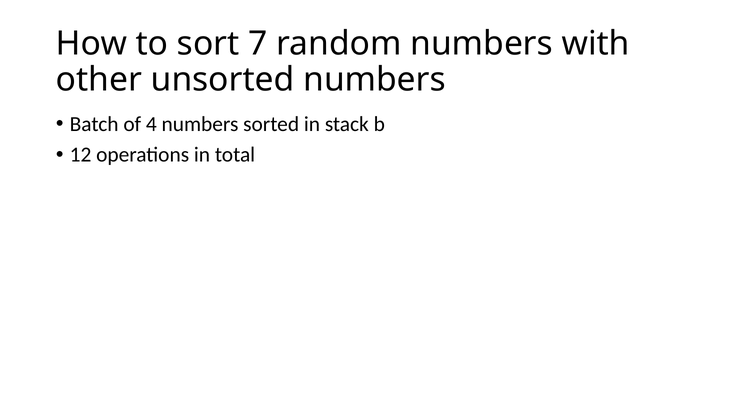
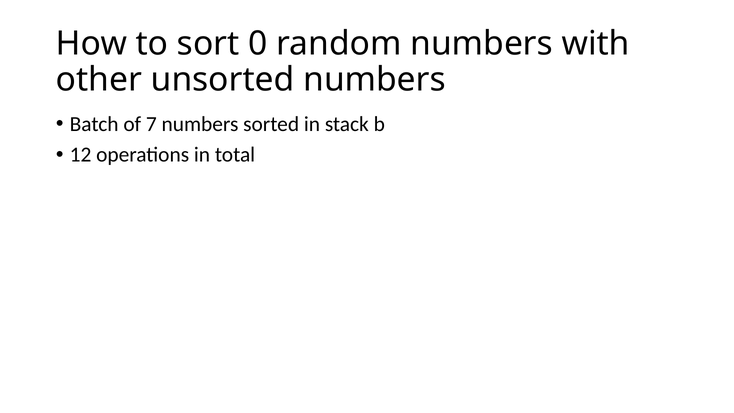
7: 7 -> 0
4: 4 -> 7
